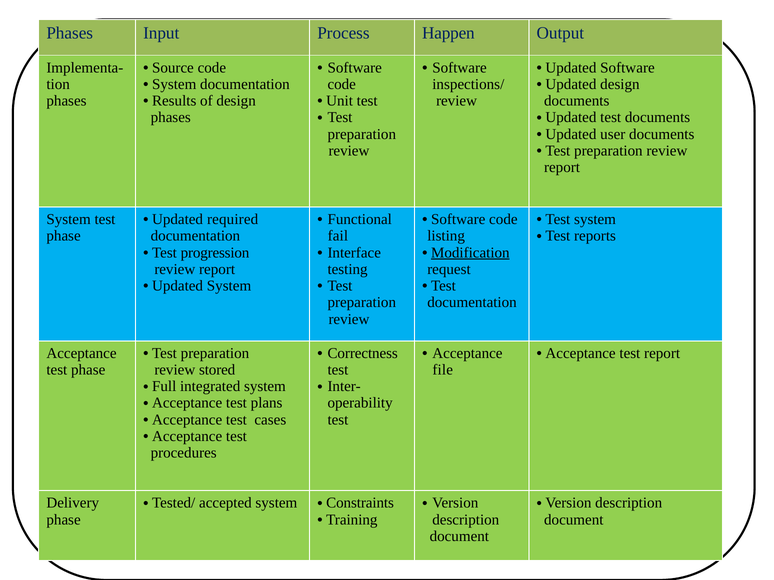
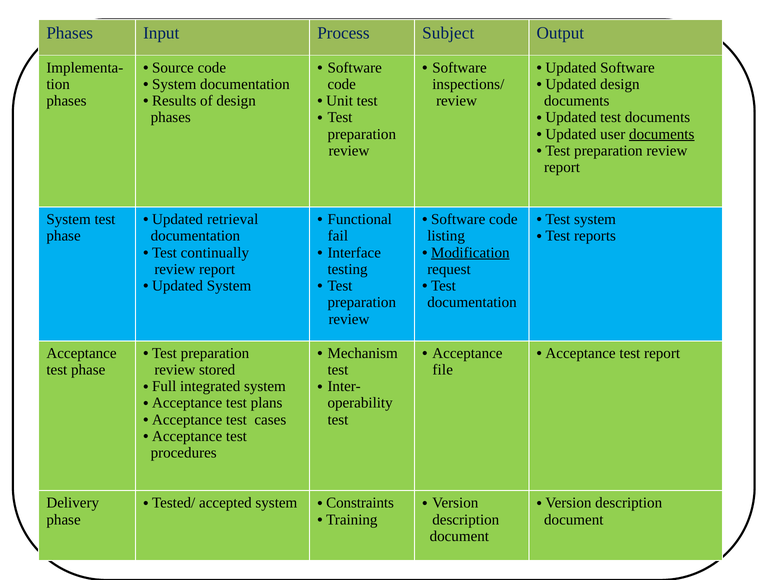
Happen: Happen -> Subject
documents at (662, 134) underline: none -> present
required: required -> retrieval
progression: progression -> continually
Correctness: Correctness -> Mechanism
